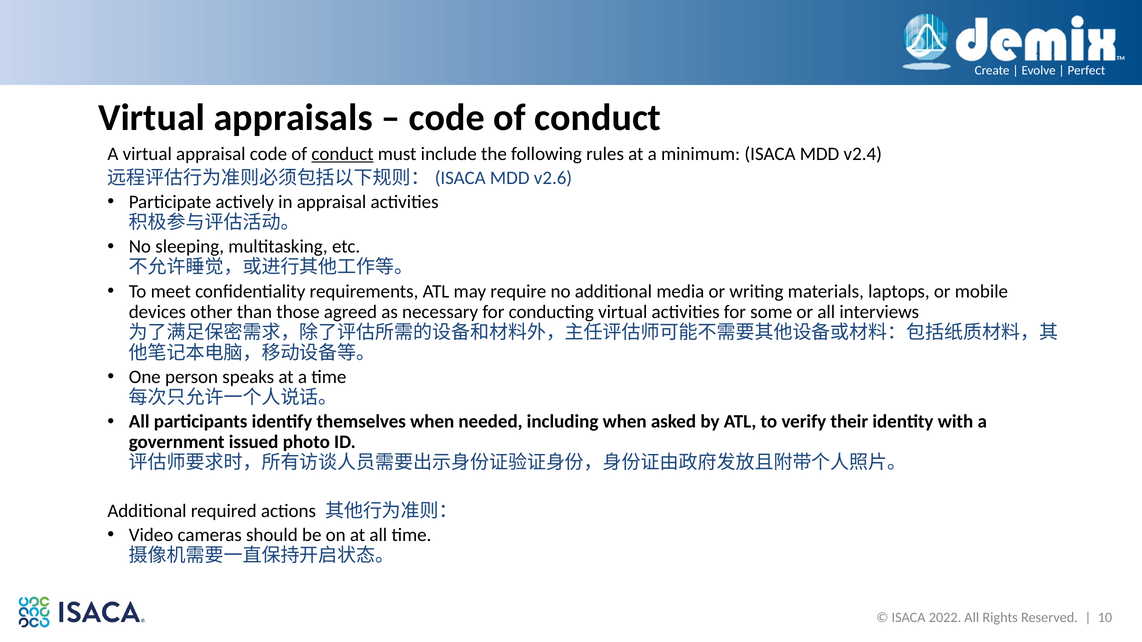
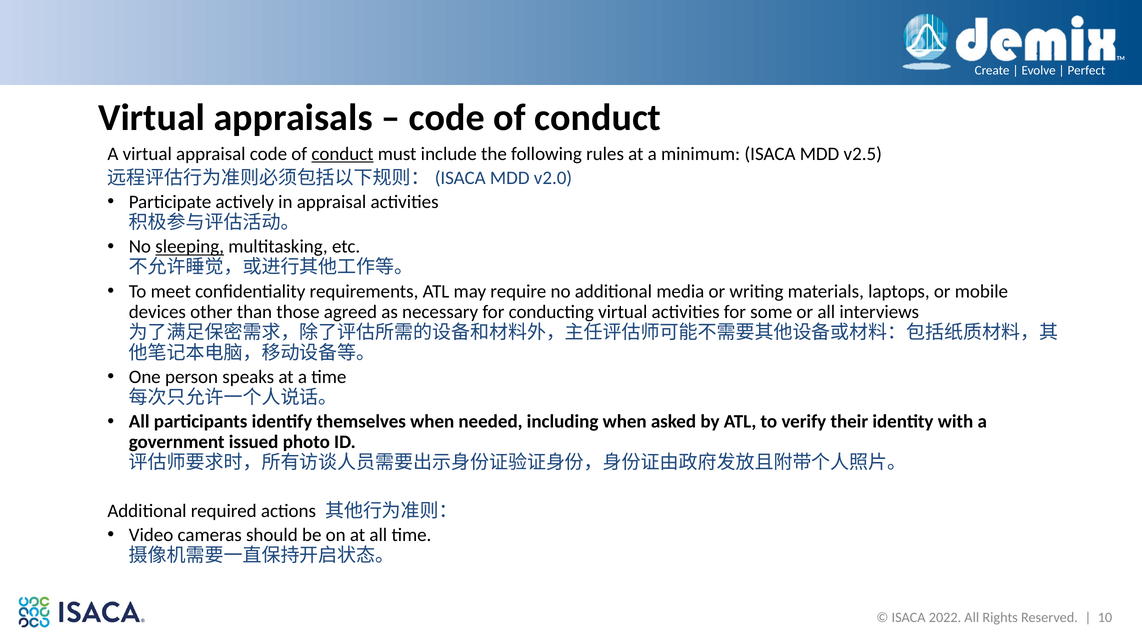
v2.4: v2.4 -> v2.5
v2.6: v2.6 -> v2.0
sleeping underline: none -> present
